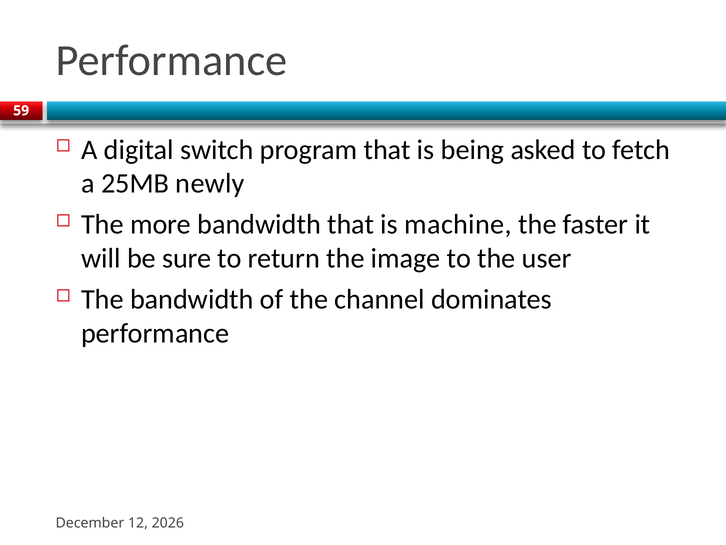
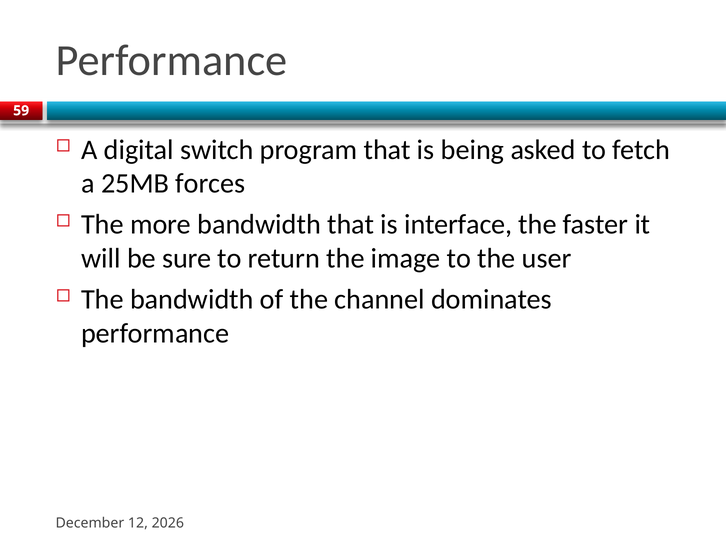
newly: newly -> forces
machine: machine -> interface
